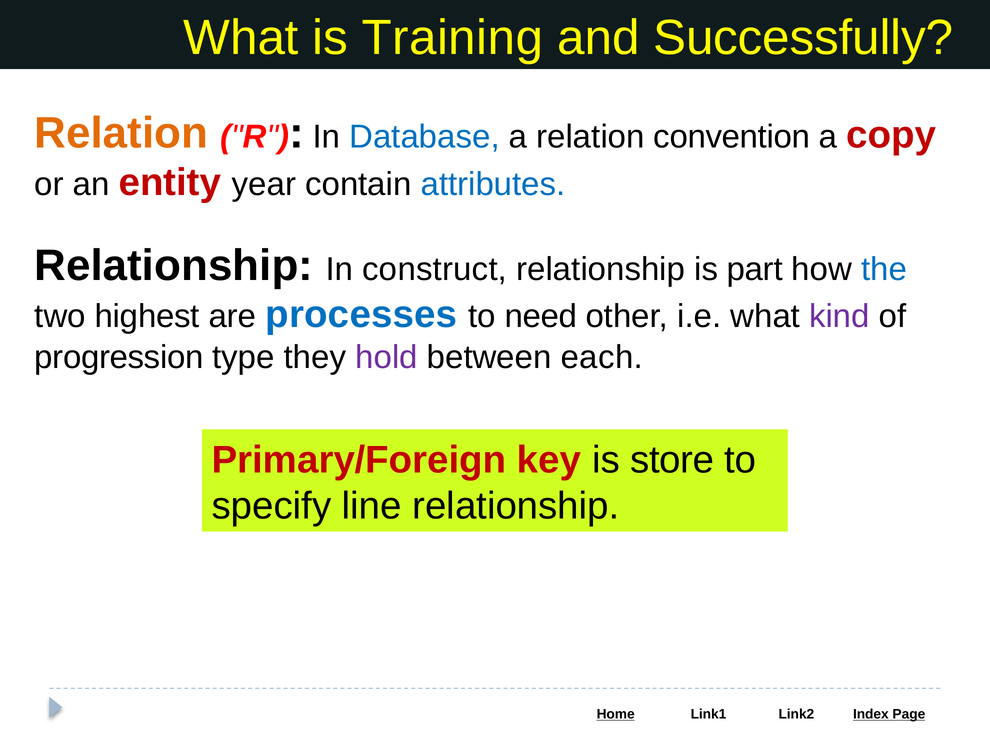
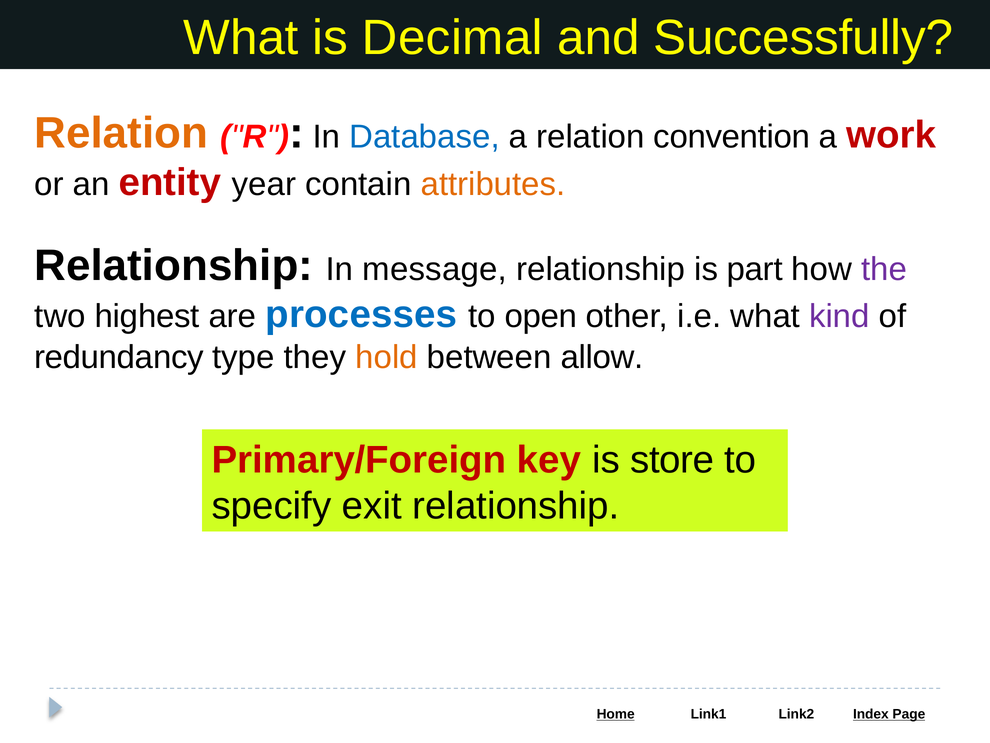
Training: Training -> Decimal
copy: copy -> work
attributes colour: blue -> orange
construct: construct -> message
the colour: blue -> purple
need: need -> open
progression: progression -> redundancy
hold colour: purple -> orange
each: each -> allow
line: line -> exit
